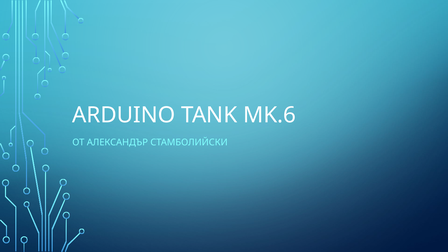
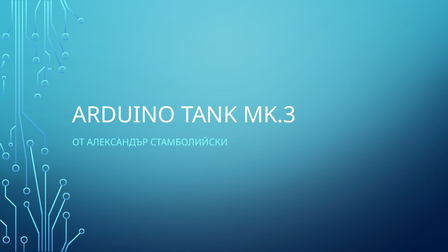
MK.6: MK.6 -> MK.3
